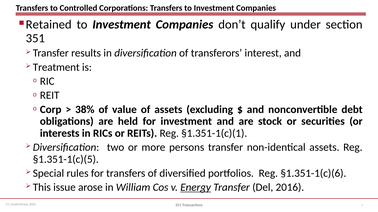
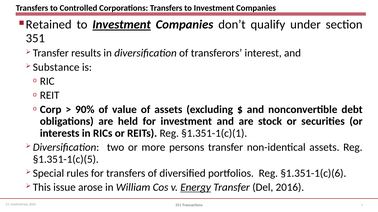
Investment at (122, 25) underline: none -> present
Treatment: Treatment -> Substance
38%: 38% -> 90%
